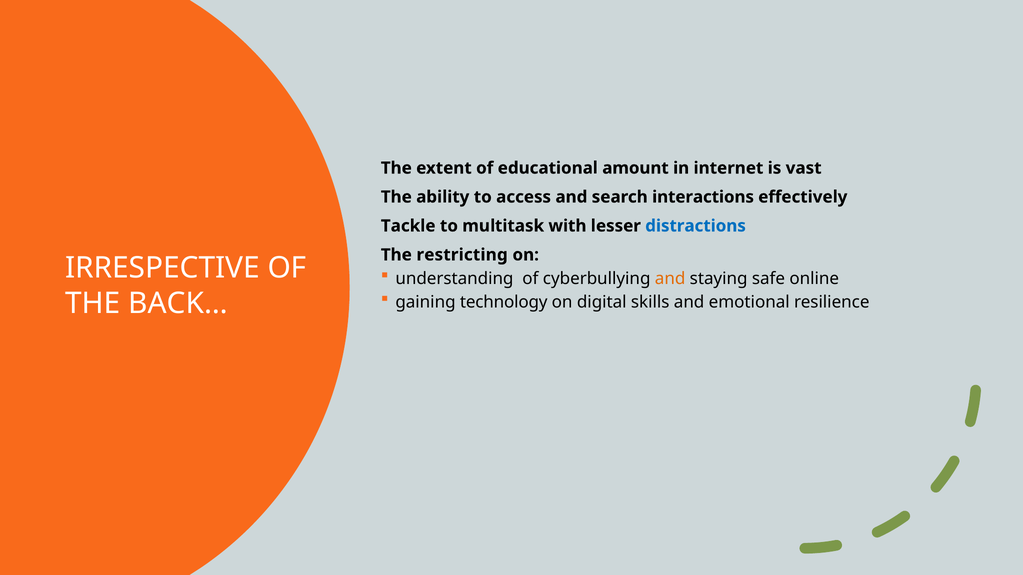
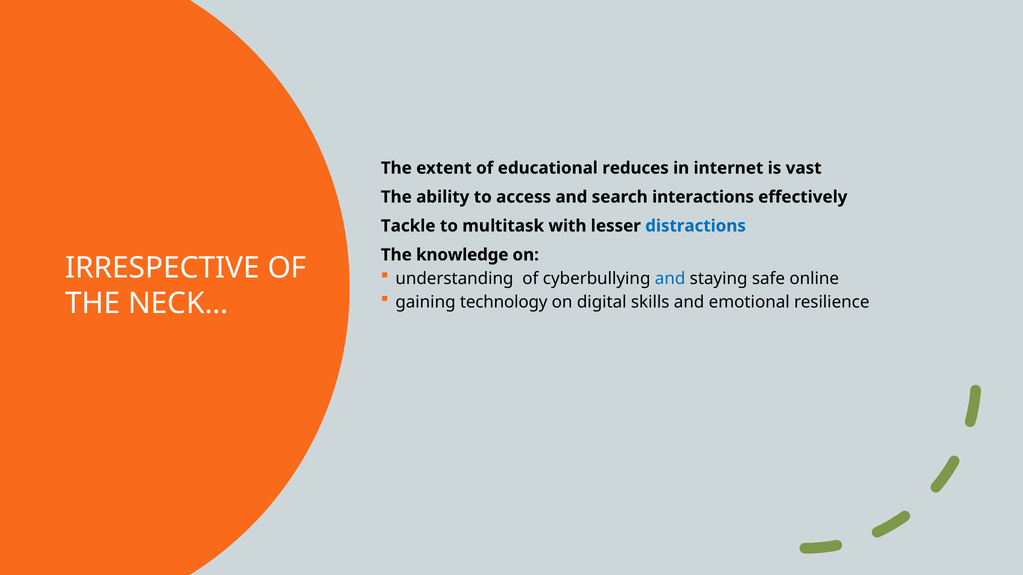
amount: amount -> reduces
restricting: restricting -> knowledge
and at (670, 279) colour: orange -> blue
BACK…: BACK… -> NECK…
